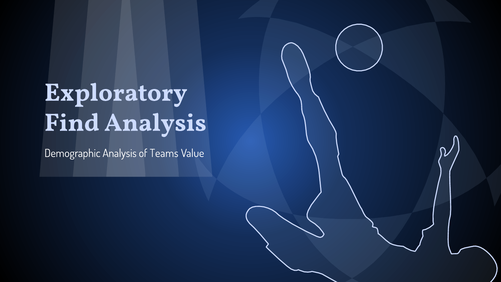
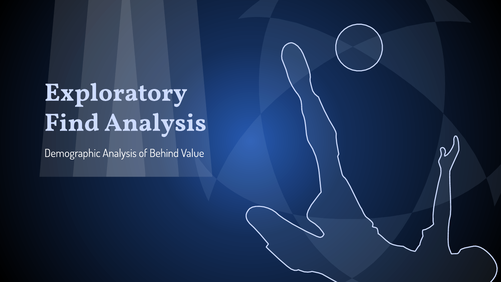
Teams: Teams -> Behind
